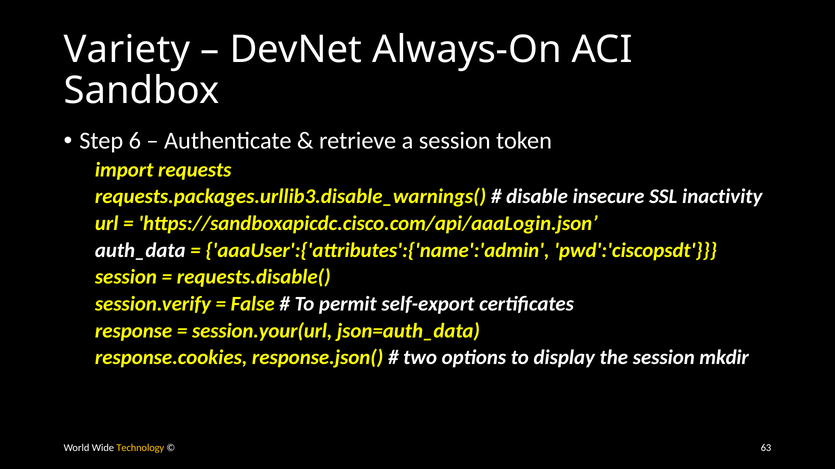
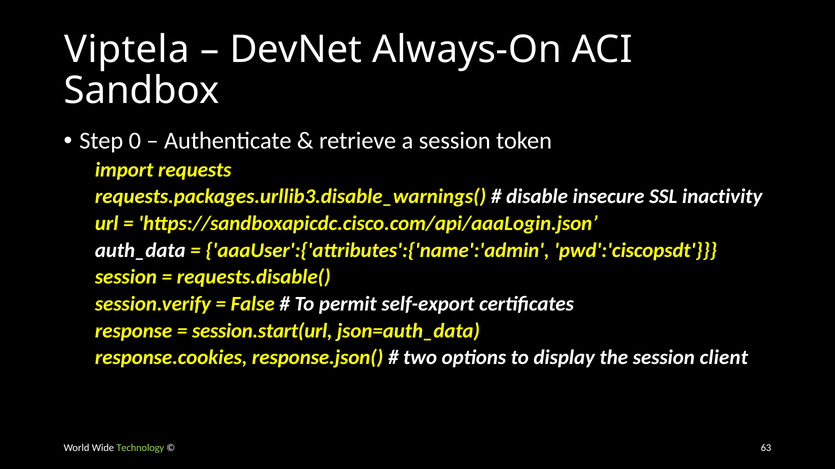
Variety: Variety -> Viptela
6: 6 -> 0
session.your(url: session.your(url -> session.start(url
mkdir: mkdir -> client
Technology colour: yellow -> light green
